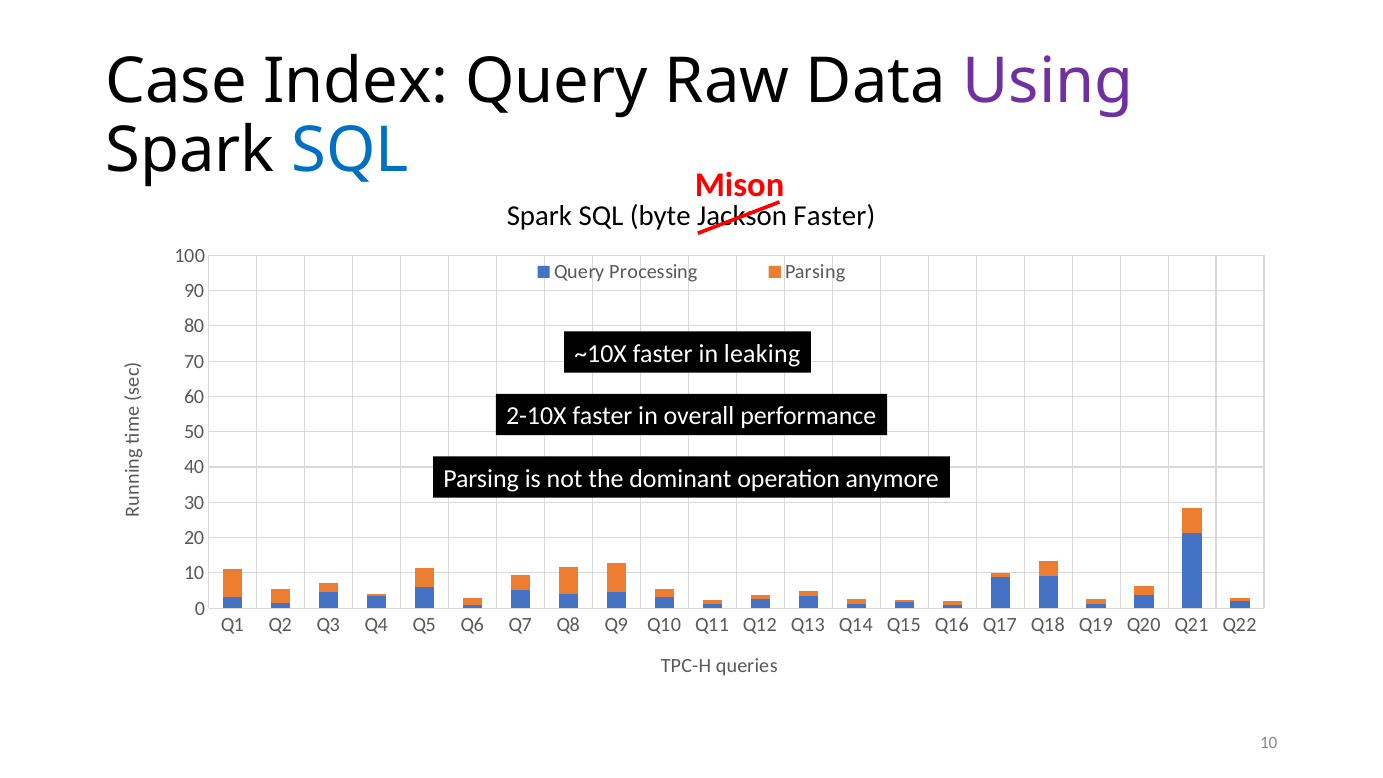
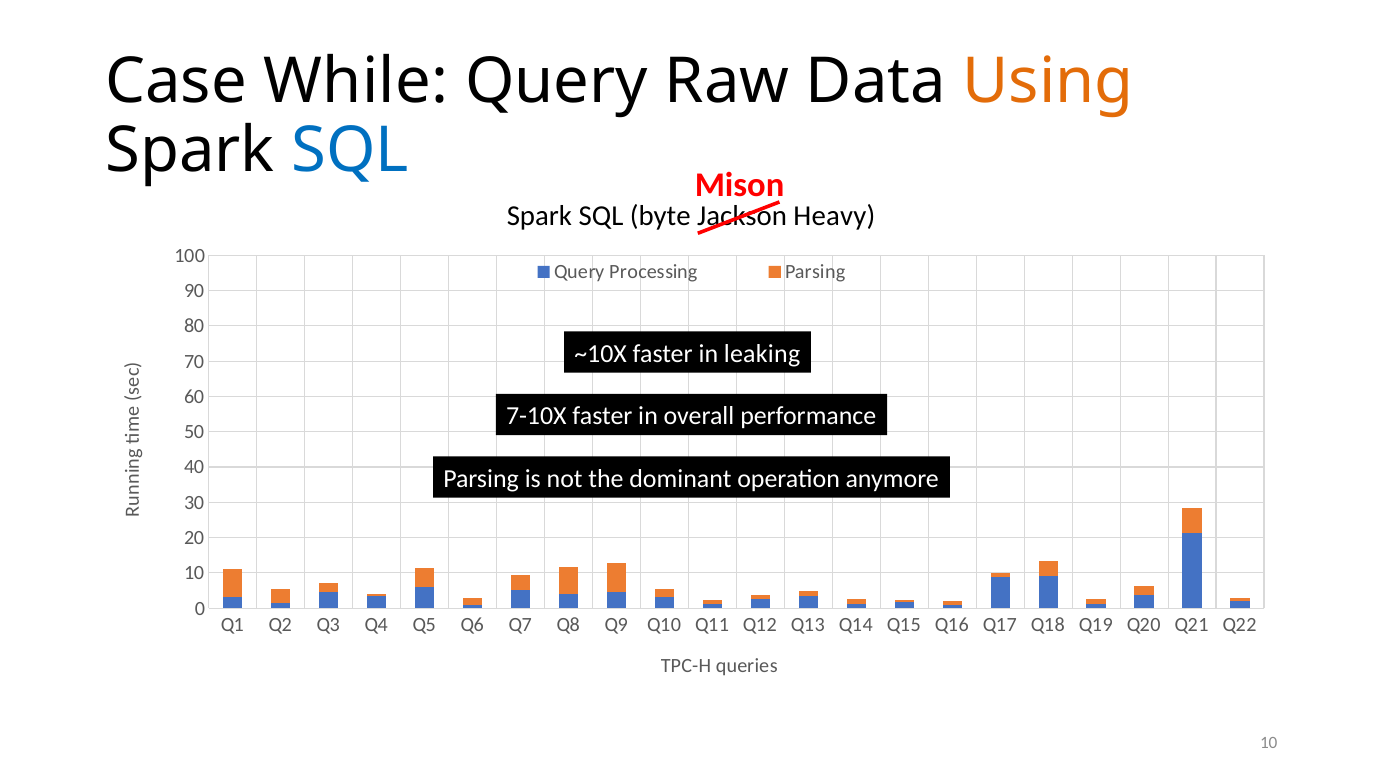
Index: Index -> While
Using colour: purple -> orange
Jackson Faster: Faster -> Heavy
2-10X: 2-10X -> 7-10X
